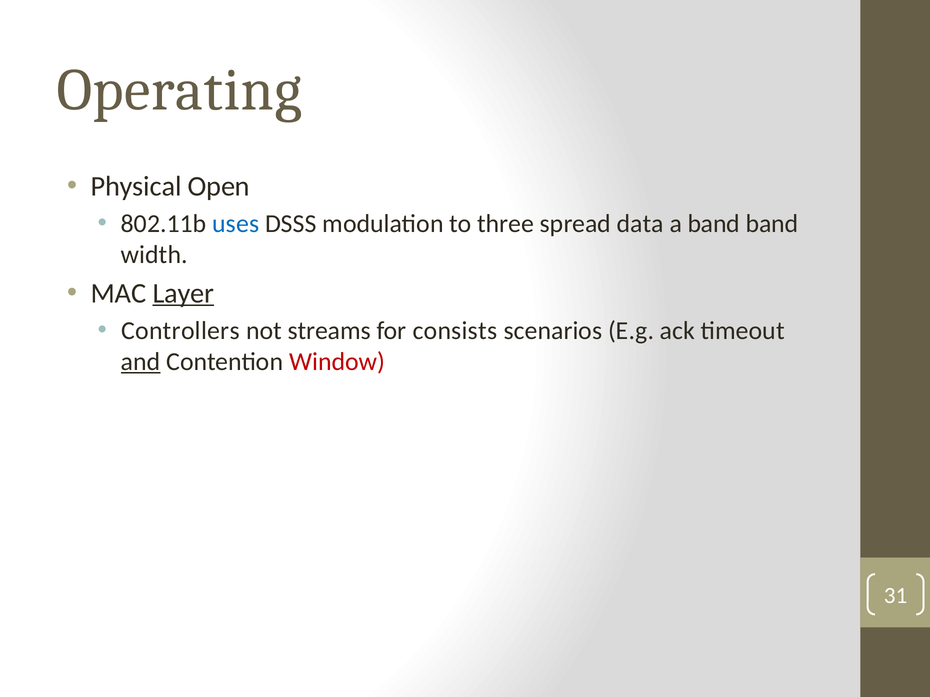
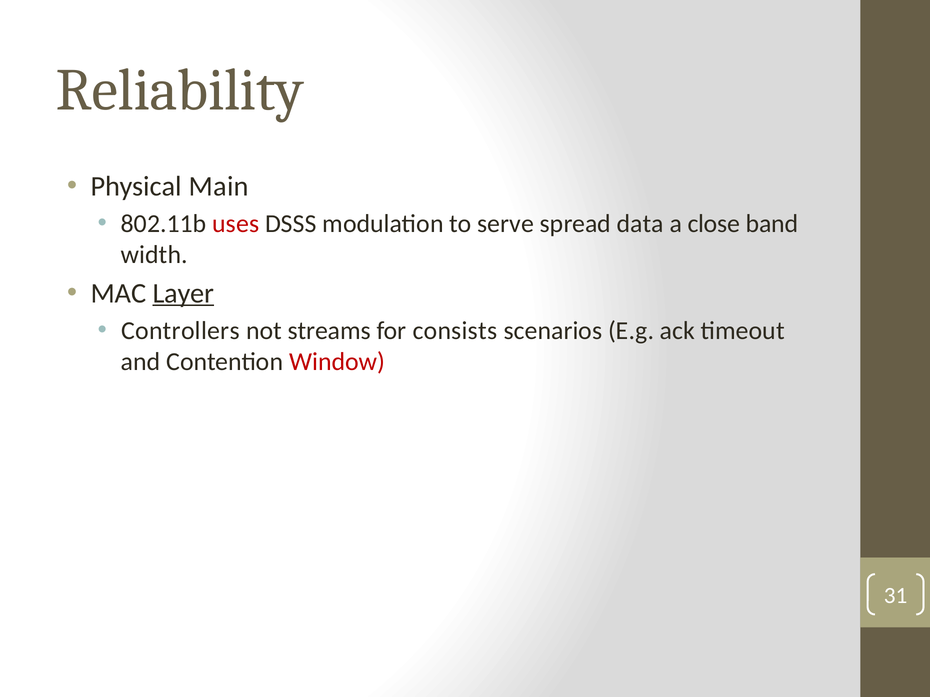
Operating: Operating -> Reliability
Open: Open -> Main
uses colour: blue -> red
three: three -> serve
a band: band -> close
and underline: present -> none
